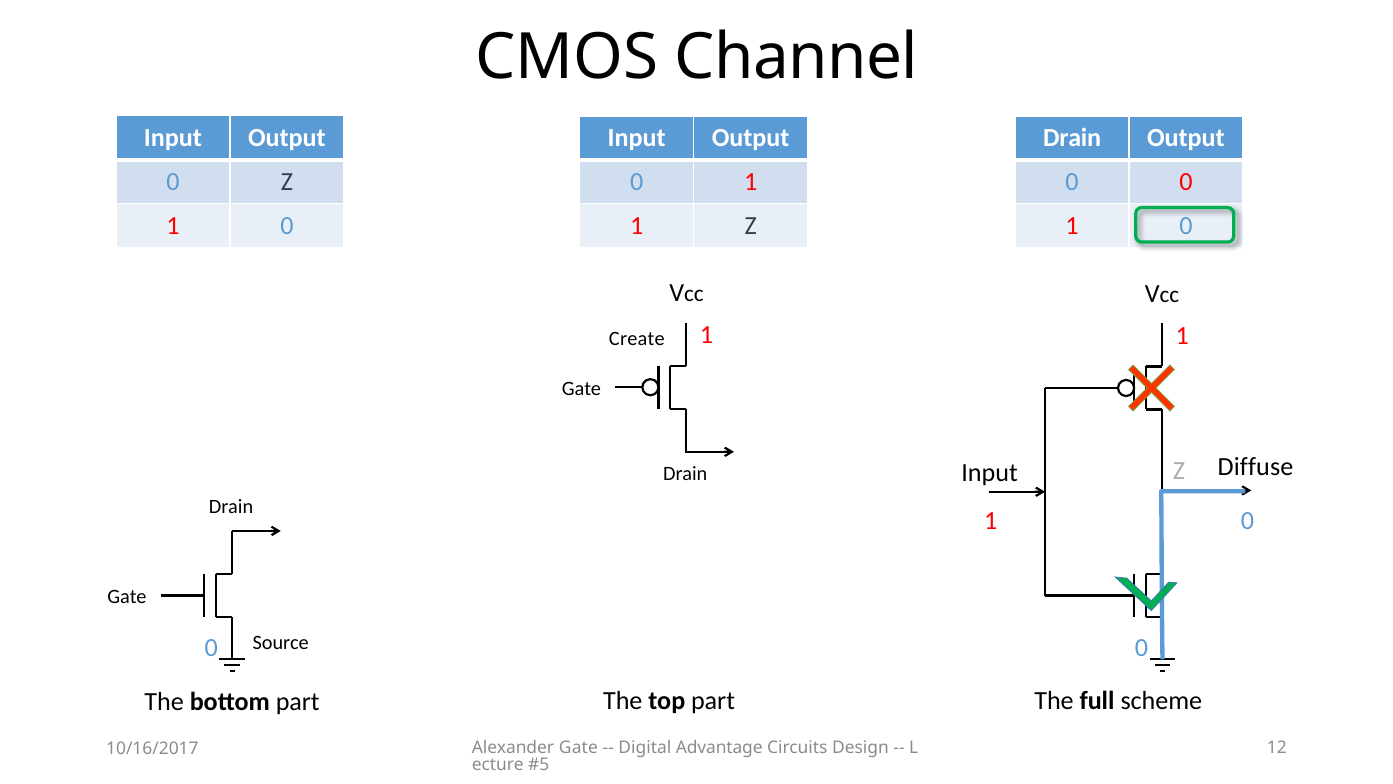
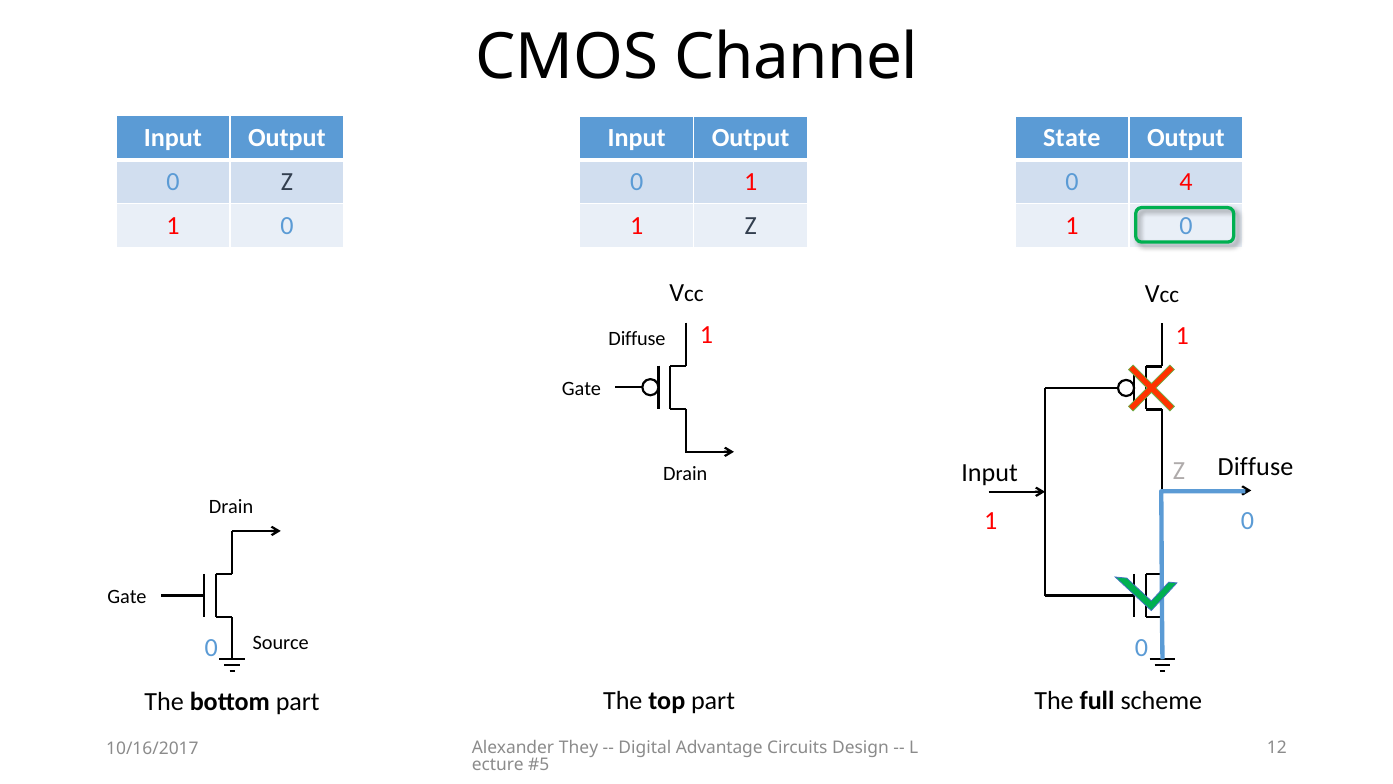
Drain at (1072, 138): Drain -> State
0 0: 0 -> 4
Create at (637, 338): Create -> Diffuse
Alexander Gate: Gate -> They
